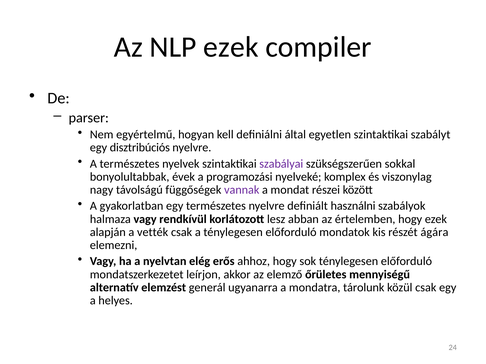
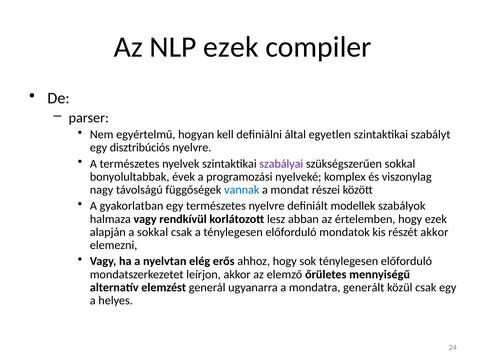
vannak colour: purple -> blue
használni: használni -> modellek
a vették: vették -> sokkal
részét ágára: ágára -> akkor
tárolunk: tárolunk -> generált
